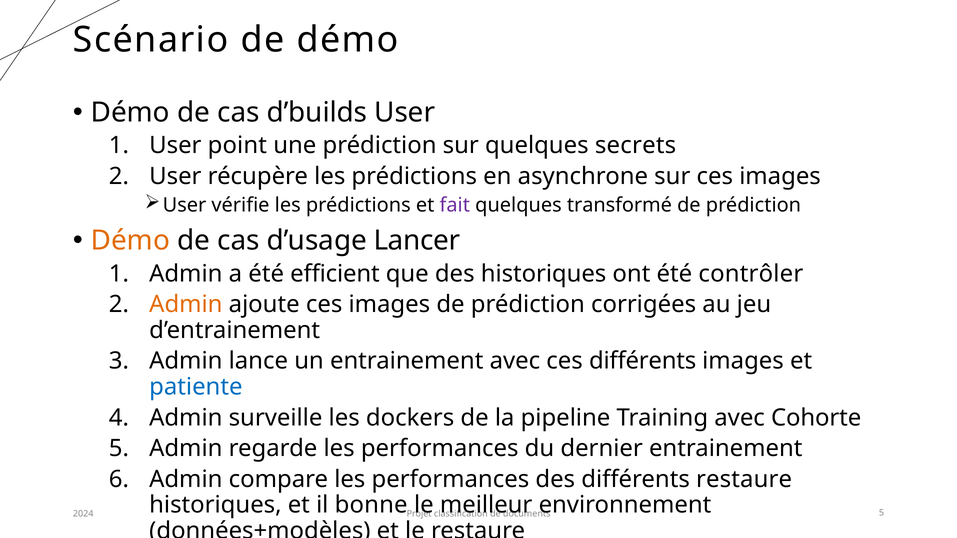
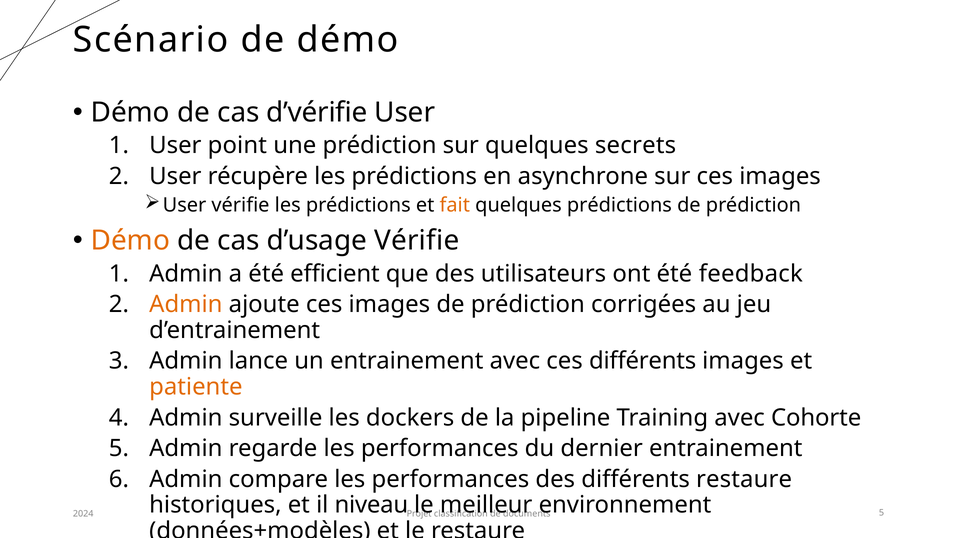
d’builds: d’builds -> d’vérifie
fait colour: purple -> orange
quelques transformé: transformé -> prédictions
d’usage Lancer: Lancer -> Vérifie
des historiques: historiques -> utilisateurs
contrôler: contrôler -> feedback
patiente colour: blue -> orange
bonne: bonne -> niveau
